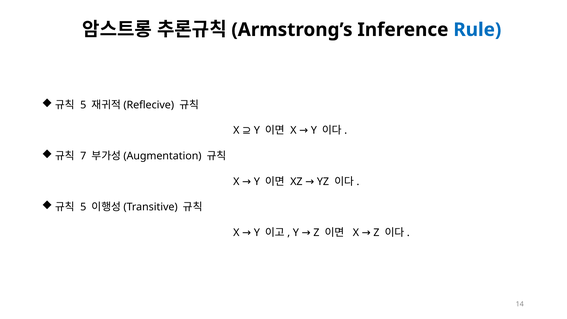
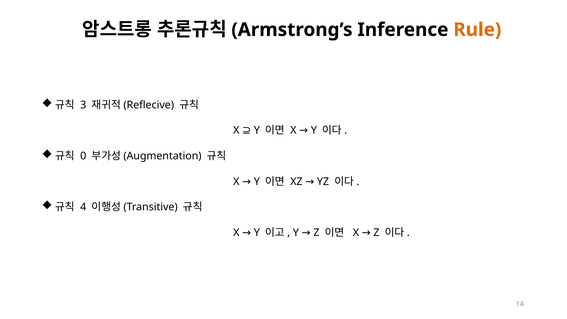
Rule colour: blue -> orange
5 at (83, 105): 5 -> 3
7: 7 -> 0
5 at (83, 207): 5 -> 4
